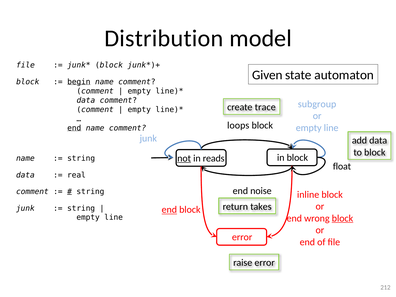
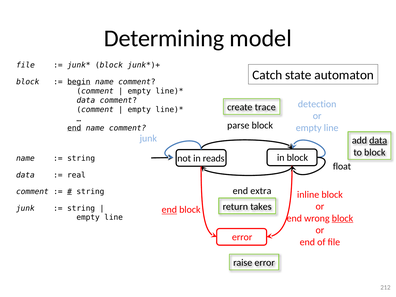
Distribution: Distribution -> Determining
Given: Given -> Catch
subgroup: subgroup -> detection
loops: loops -> parse
data at (378, 140) underline: none -> present
not underline: present -> none
noise: noise -> extra
